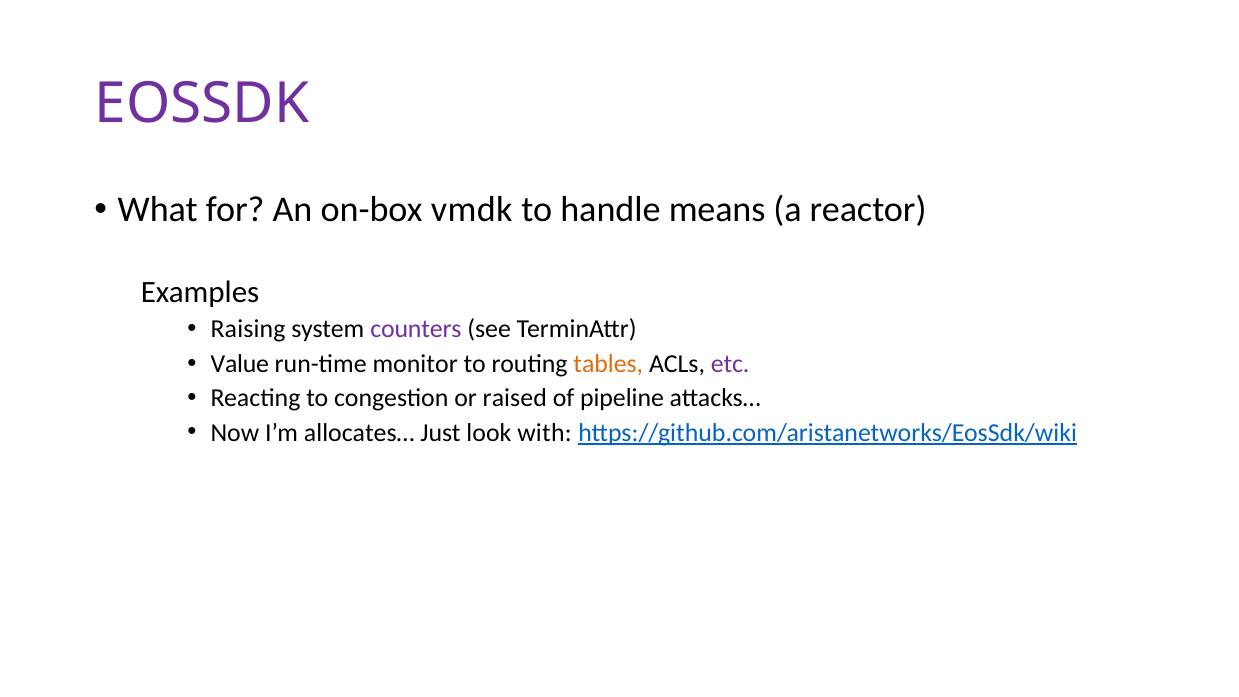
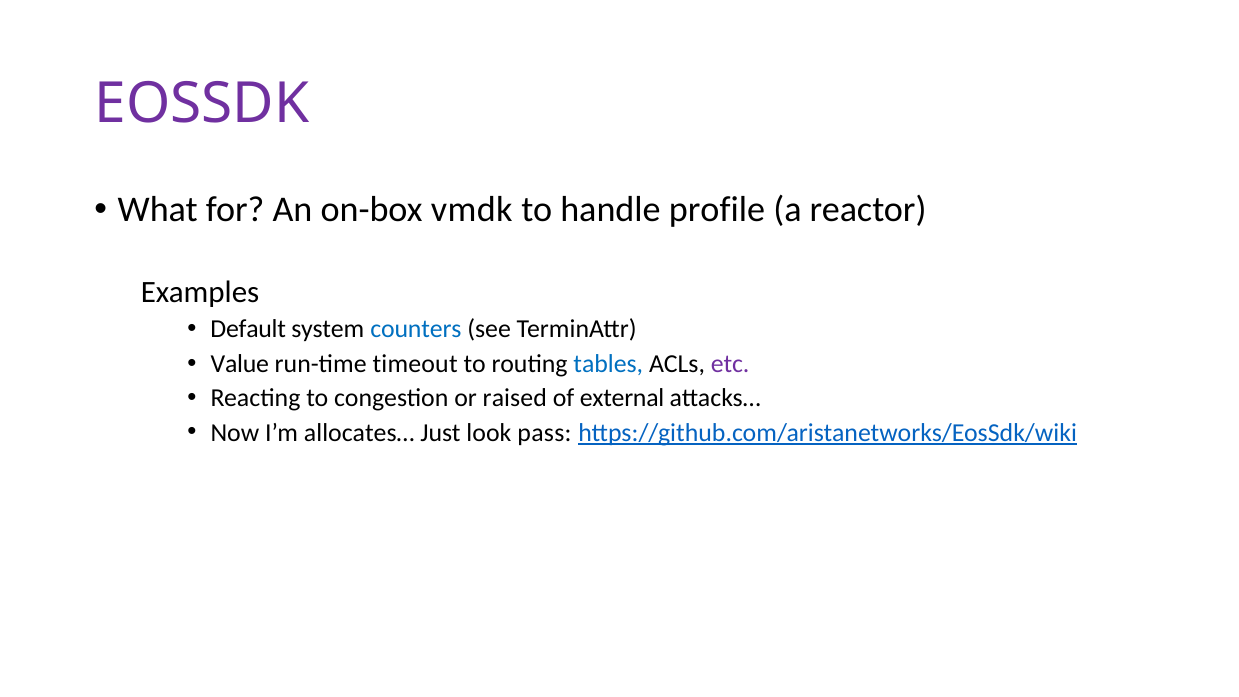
means: means -> profile
Raising: Raising -> Default
counters colour: purple -> blue
monitor: monitor -> timeout
tables colour: orange -> blue
pipeline: pipeline -> external
with: with -> pass
